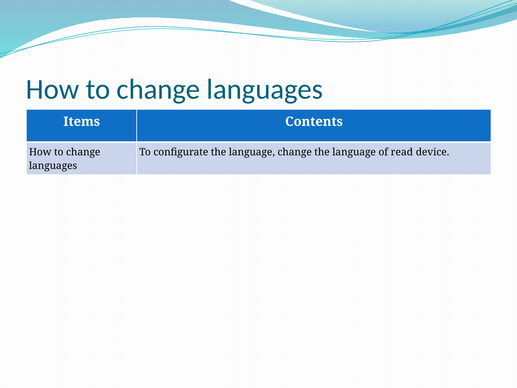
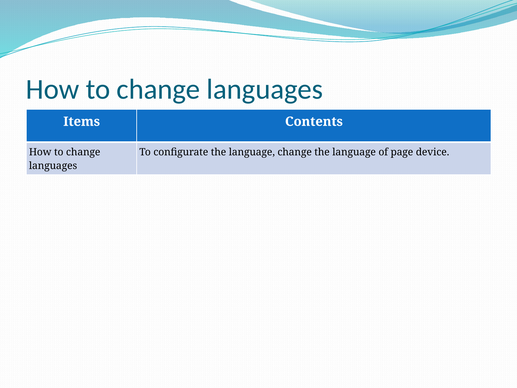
read: read -> page
